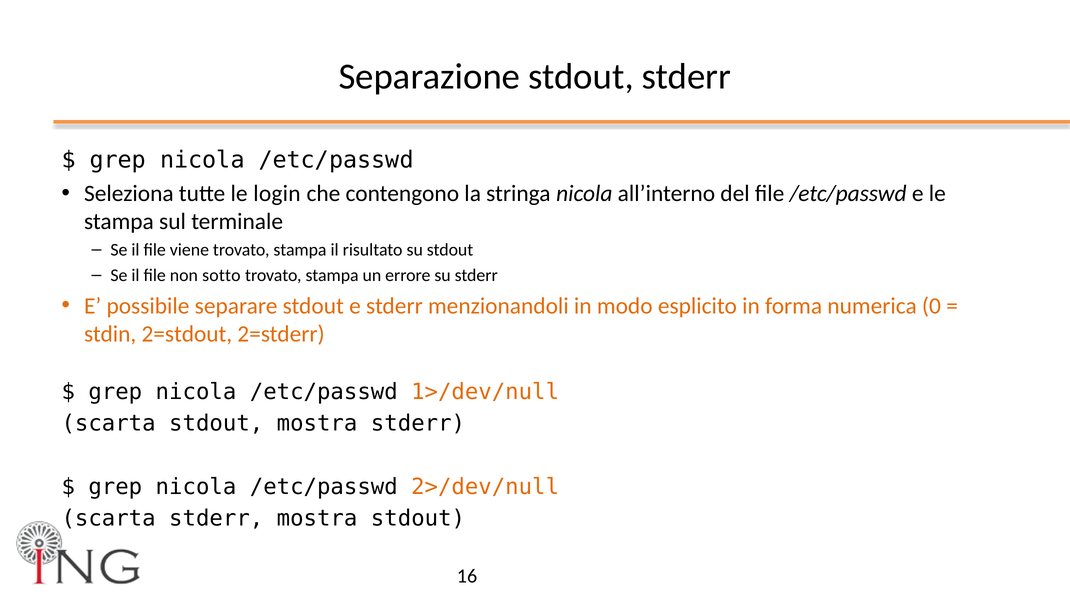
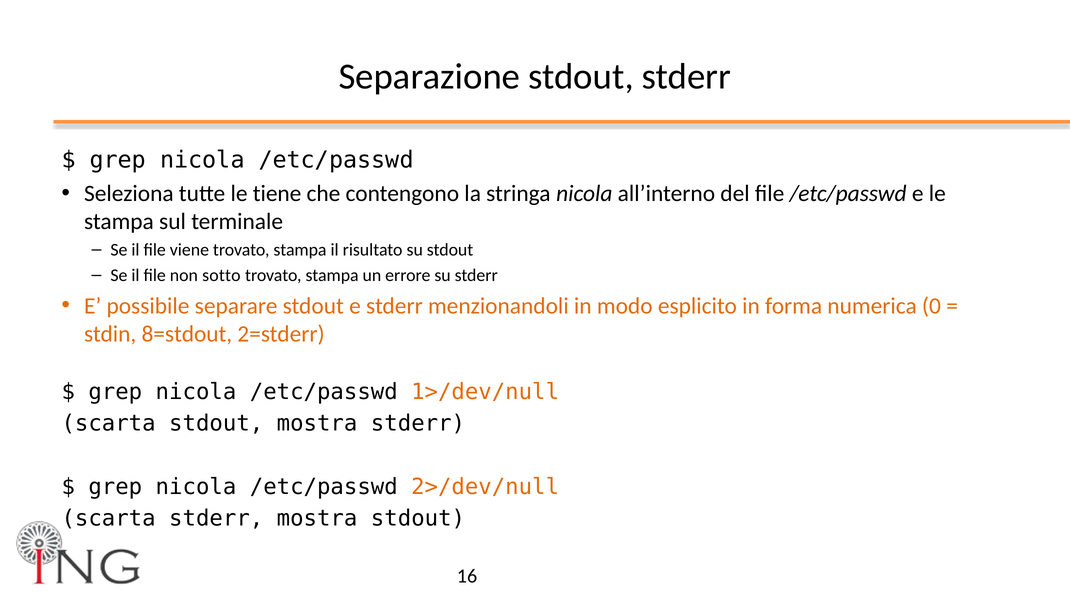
login: login -> tiene
2=stdout: 2=stdout -> 8=stdout
